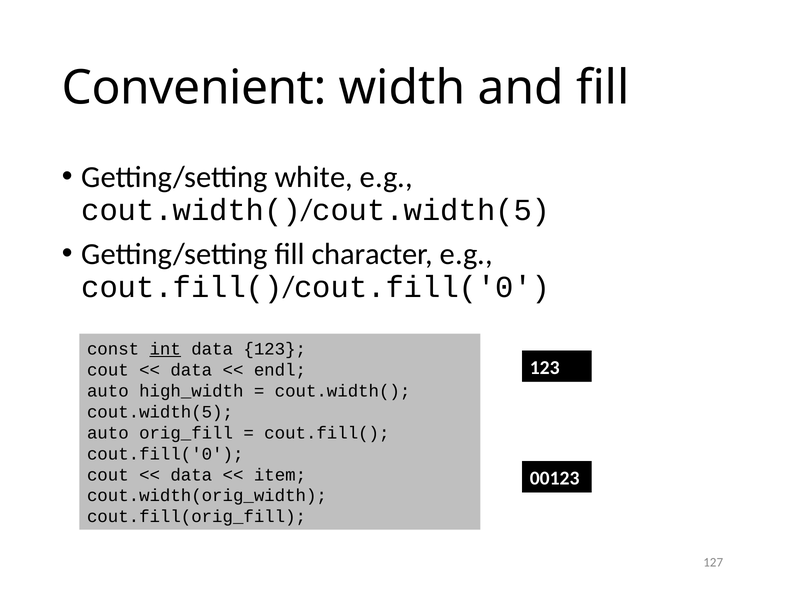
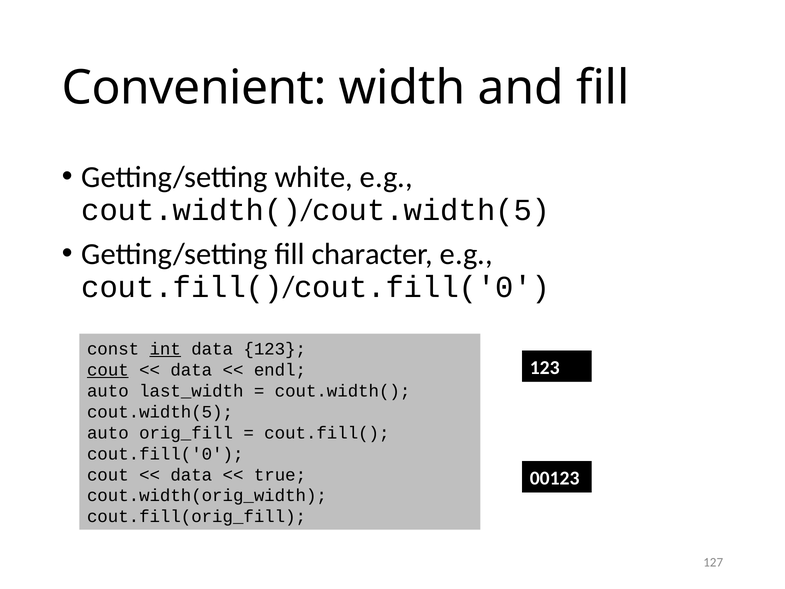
cout at (108, 370) underline: none -> present
high_width: high_width -> last_width
item: item -> true
